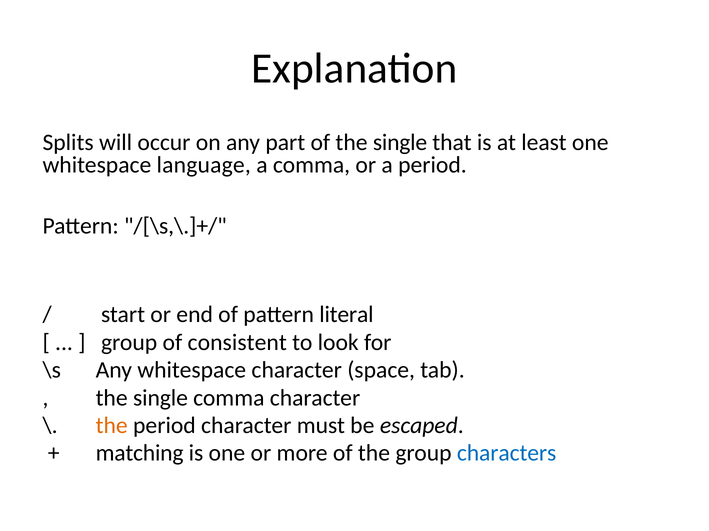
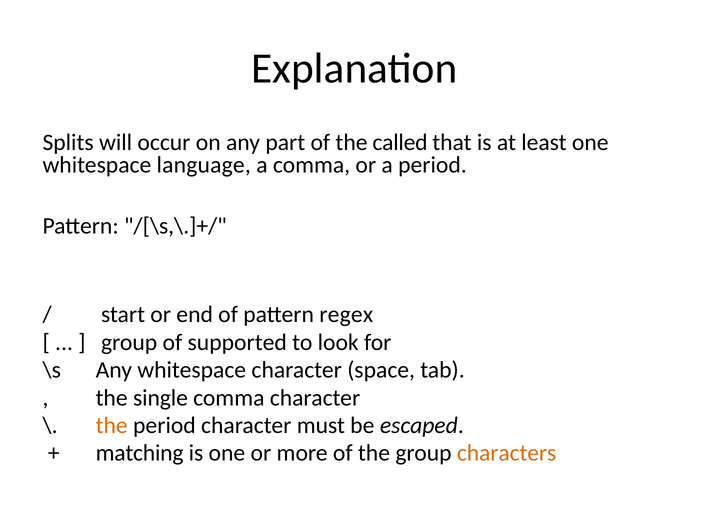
of the single: single -> called
literal: literal -> regex
consistent: consistent -> supported
characters colour: blue -> orange
